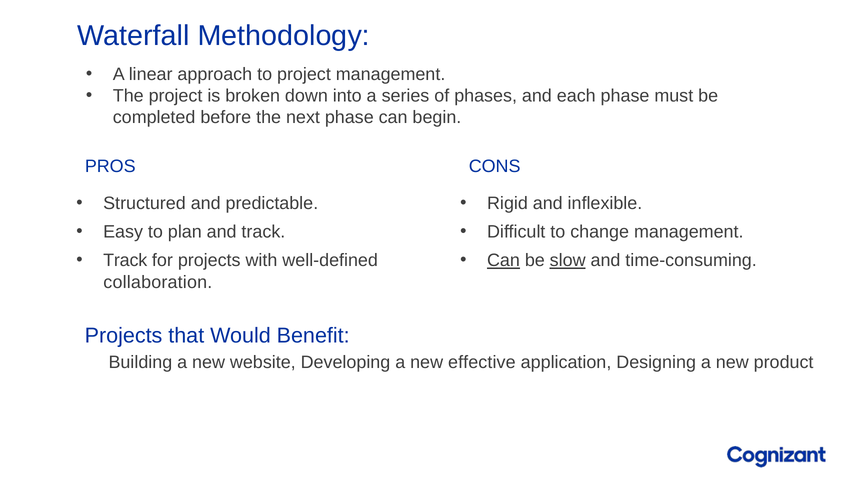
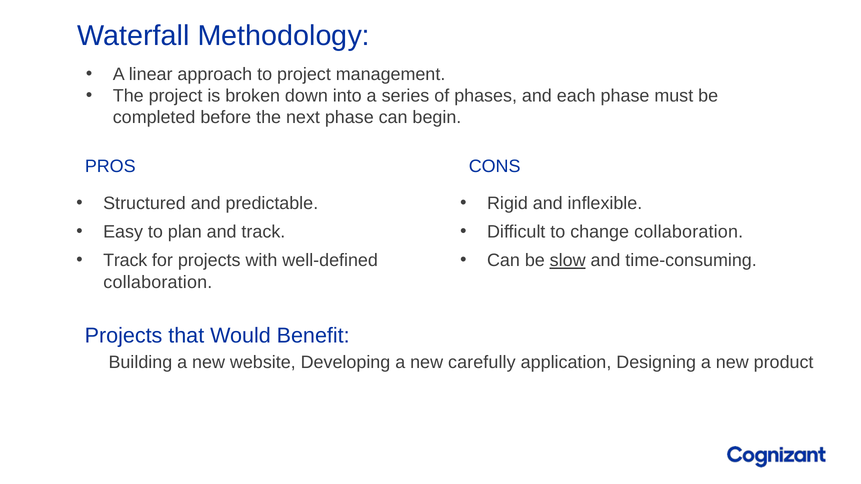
change management: management -> collaboration
Can at (503, 261) underline: present -> none
effective: effective -> carefully
